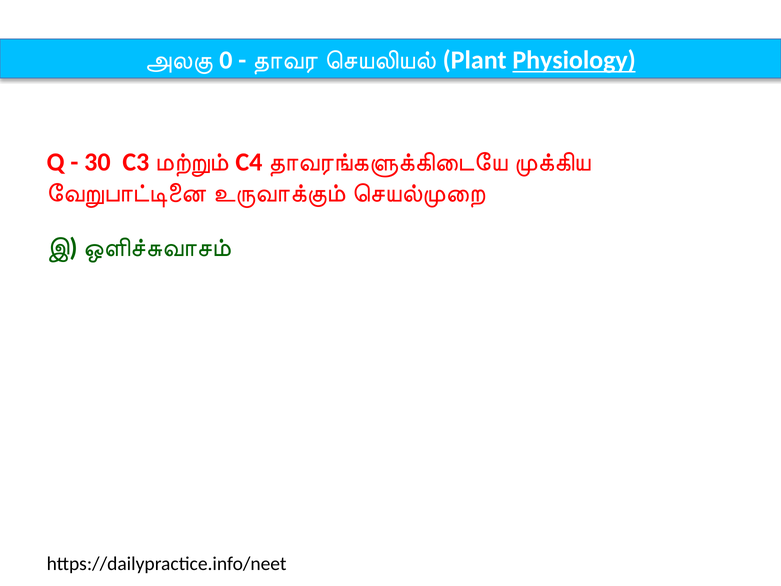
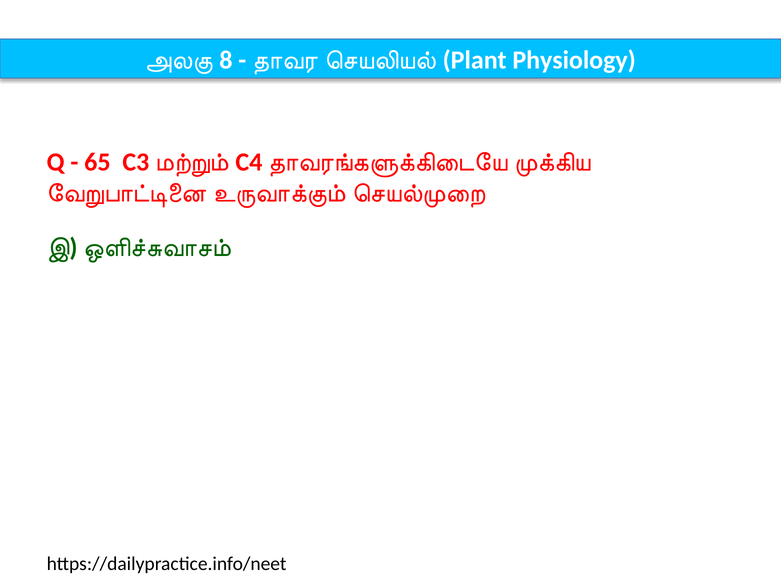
0: 0 -> 8
Physiology underline: present -> none
30: 30 -> 65
